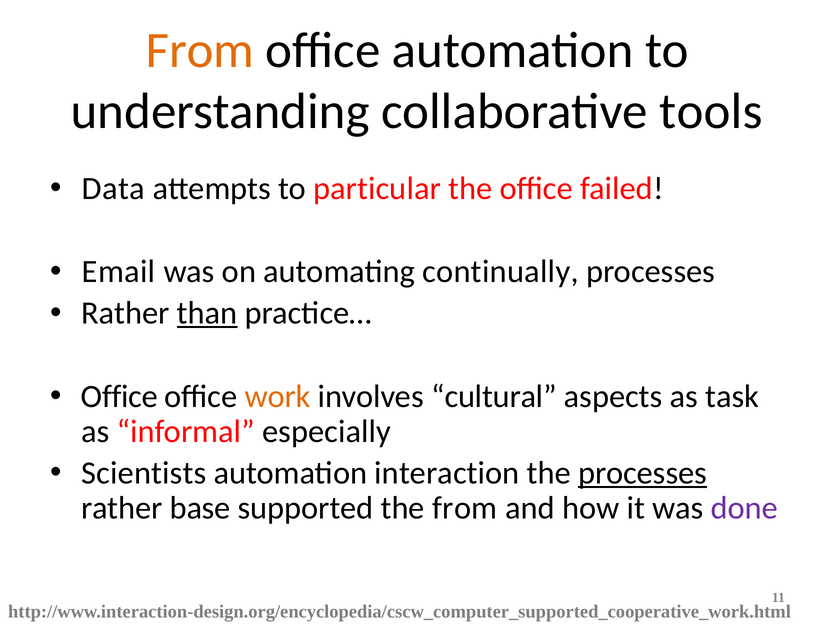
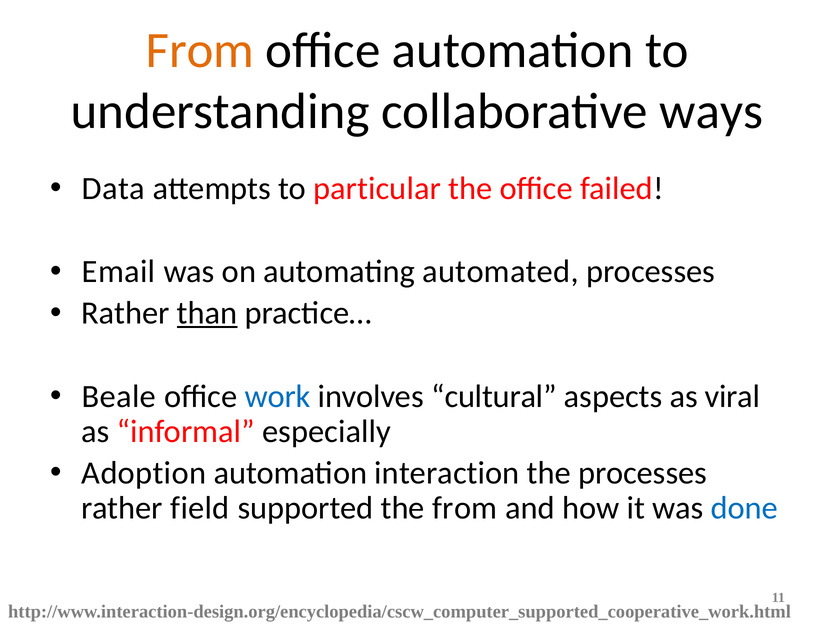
tools: tools -> ways
continually: continually -> automated
Office at (119, 396): Office -> Beale
work colour: orange -> blue
task: task -> viral
Scientists: Scientists -> Adoption
processes at (643, 473) underline: present -> none
base: base -> field
done colour: purple -> blue
